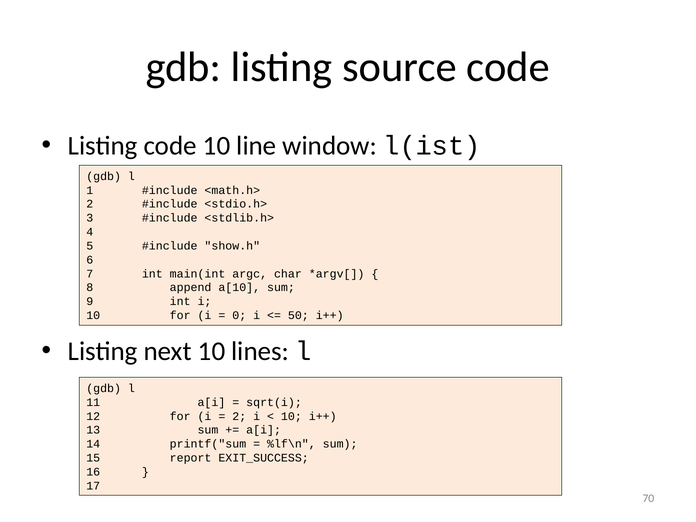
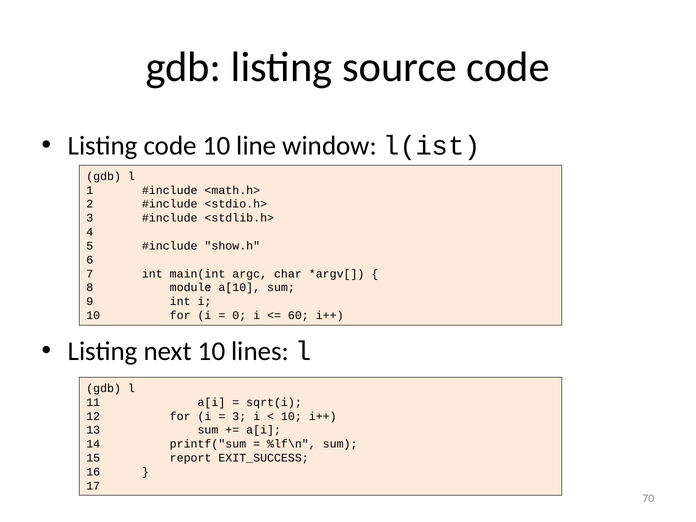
append: append -> module
50: 50 -> 60
2 at (239, 416): 2 -> 3
